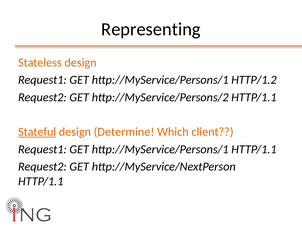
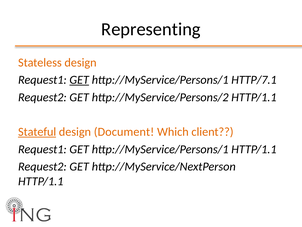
GET at (79, 80) underline: none -> present
HTTP/1.2: HTTP/1.2 -> HTTP/7.1
Determine: Determine -> Document
